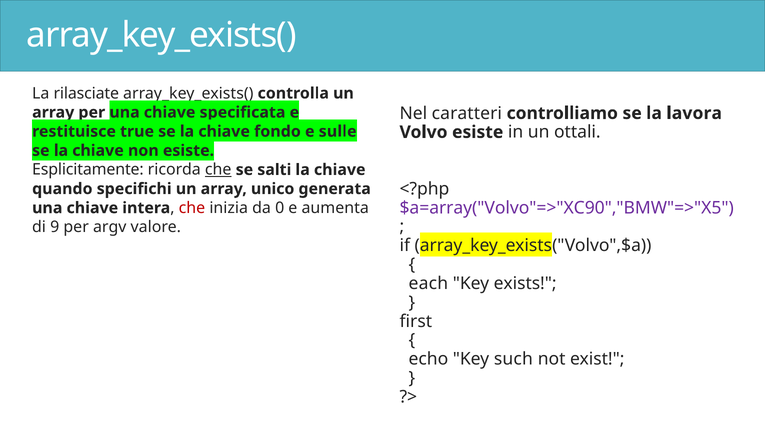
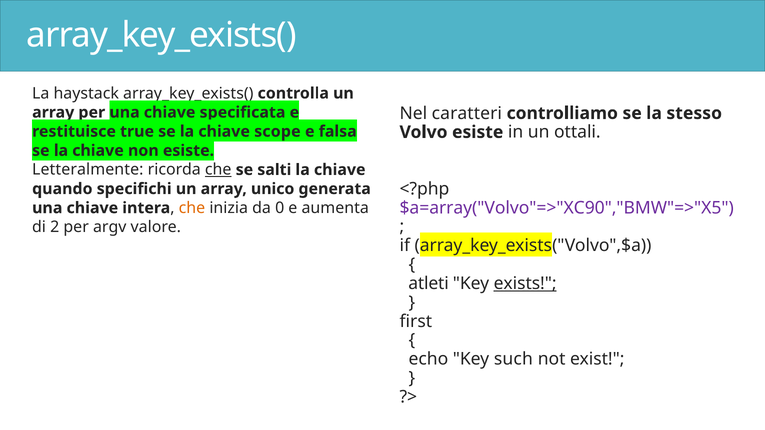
rilasciate: rilasciate -> haystack
lavora: lavora -> stesso
fondo: fondo -> scope
sulle: sulle -> falsa
Esplicitamente: Esplicitamente -> Letteralmente
che at (192, 208) colour: red -> orange
9: 9 -> 2
each: each -> atleti
exists underline: none -> present
